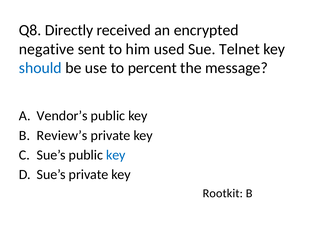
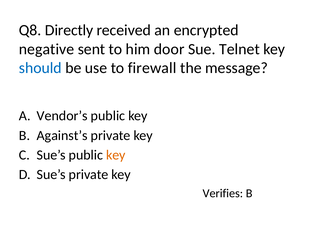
used: used -> door
percent: percent -> firewall
Review’s: Review’s -> Against’s
key at (116, 155) colour: blue -> orange
Rootkit: Rootkit -> Verifies
